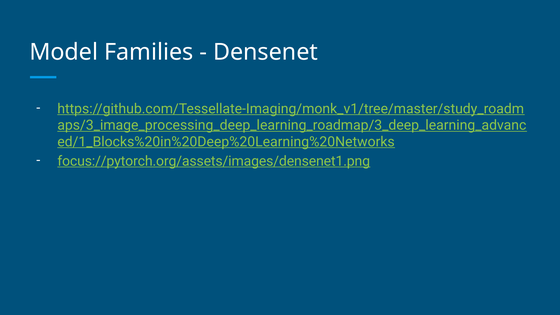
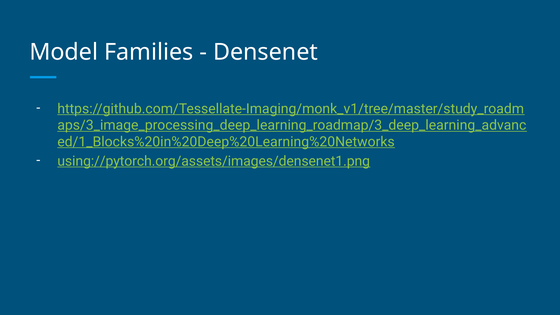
focus://pytorch.org/assets/images/densenet1.png: focus://pytorch.org/assets/images/densenet1.png -> using://pytorch.org/assets/images/densenet1.png
